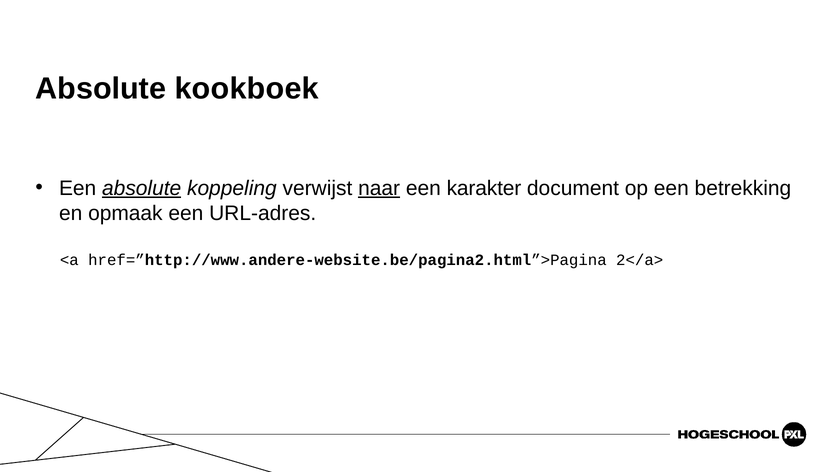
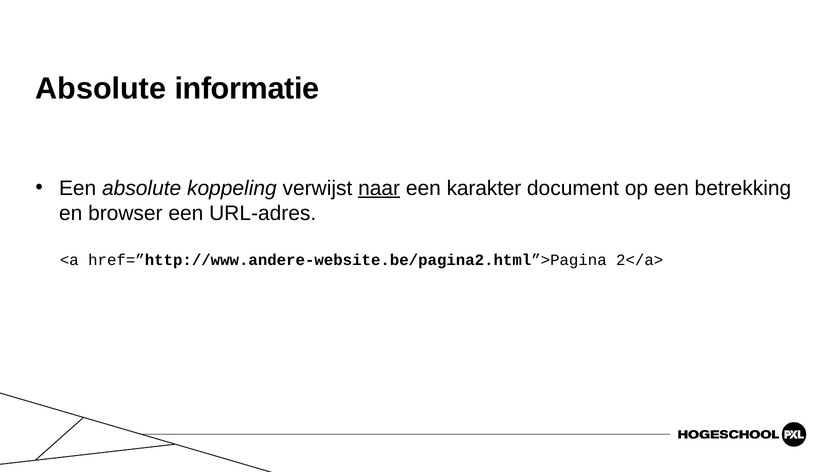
kookboek: kookboek -> informatie
absolute at (142, 188) underline: present -> none
opmaak: opmaak -> browser
